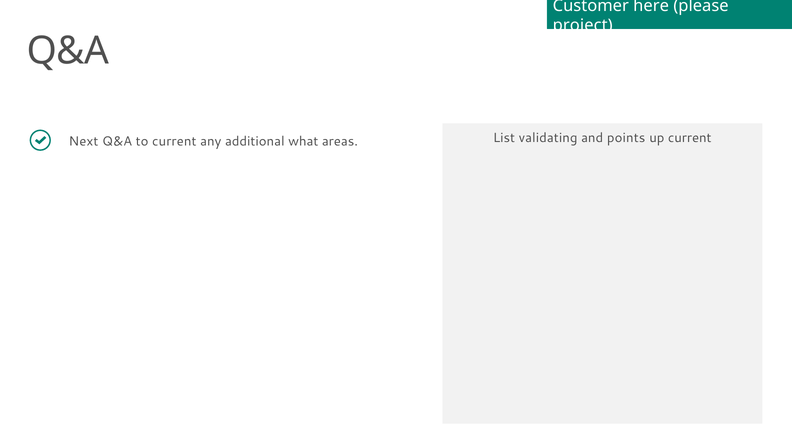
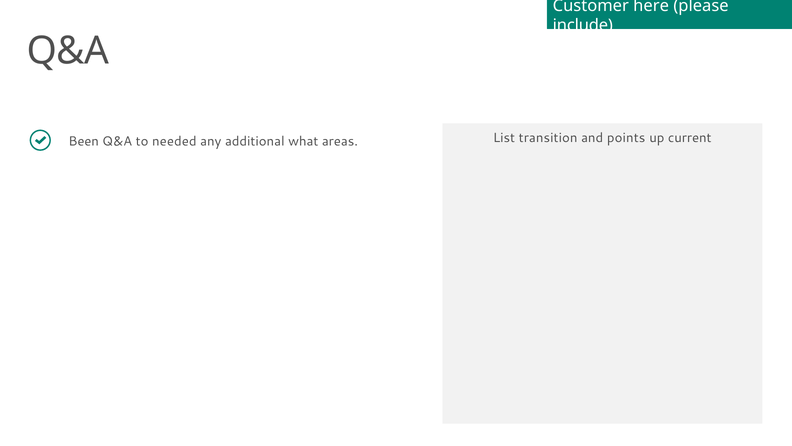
project: project -> include
Next: Next -> Been
to current: current -> needed
validating: validating -> transition
